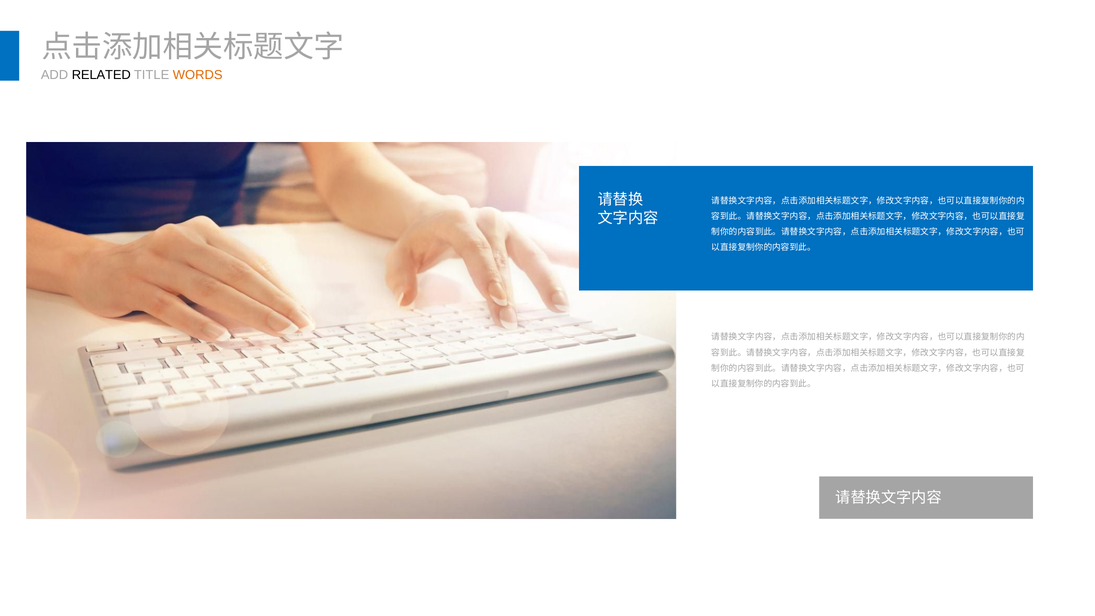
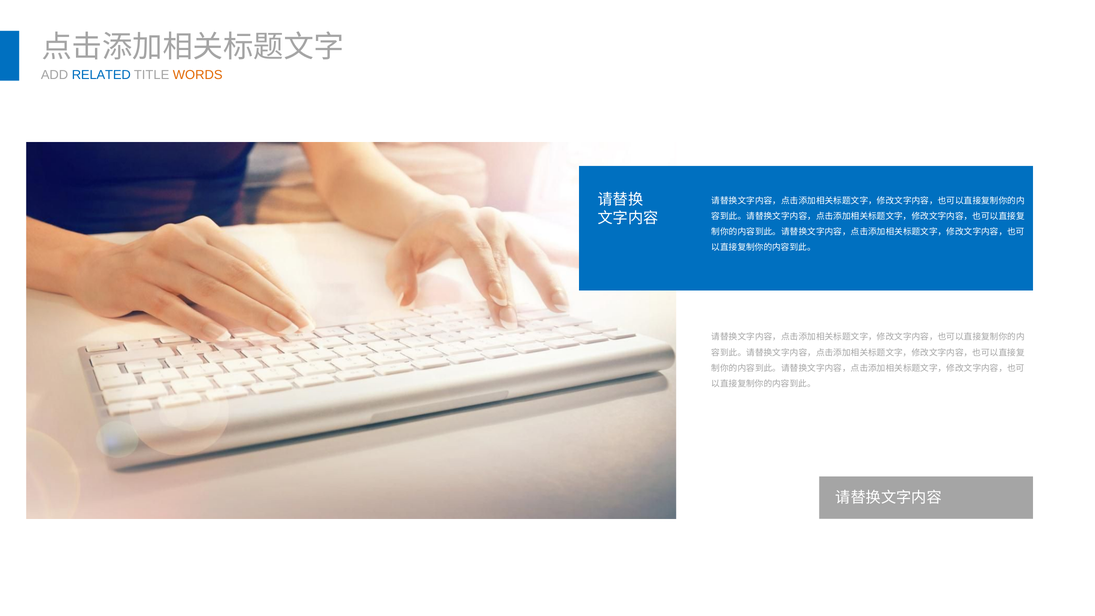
RELATED colour: black -> blue
